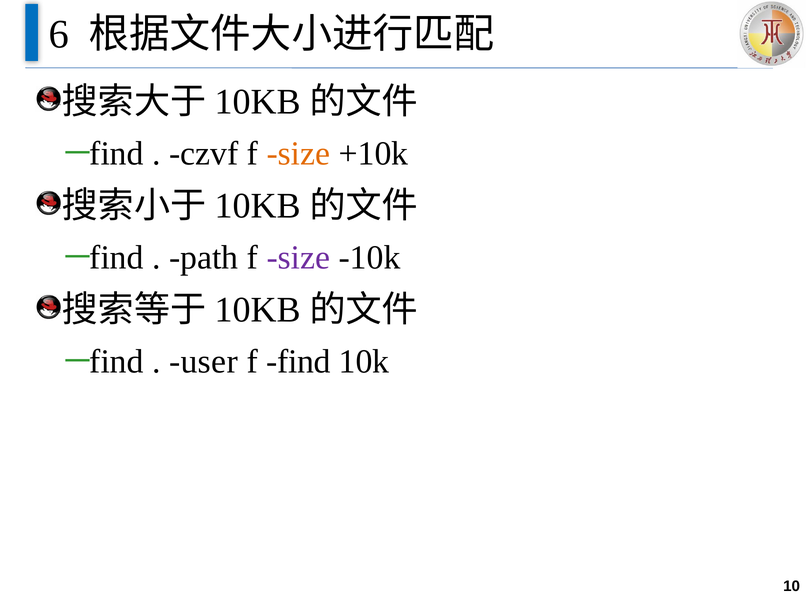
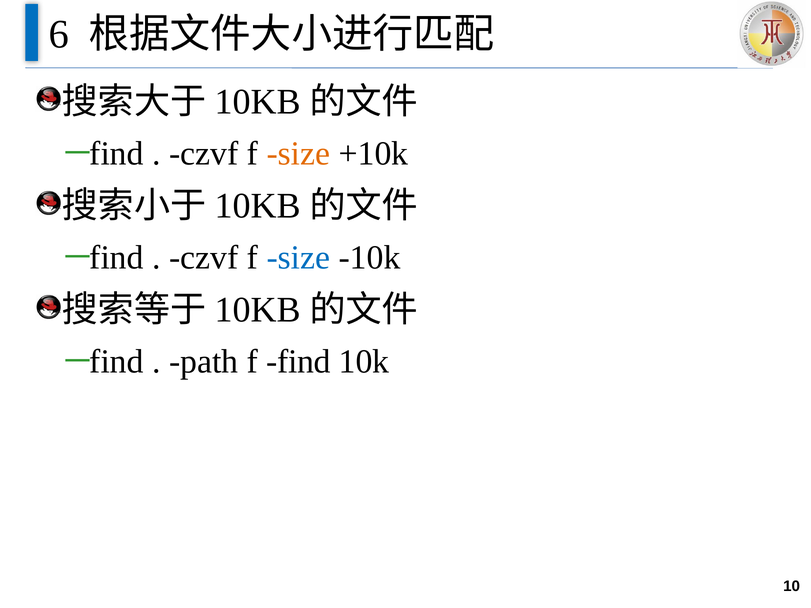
path at (204, 258): path -> czvf
size at (298, 258) colour: purple -> blue
user: user -> path
